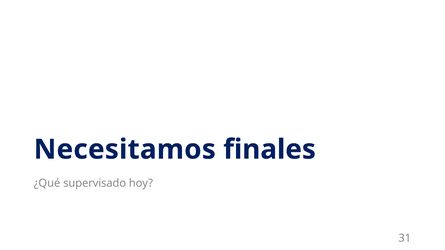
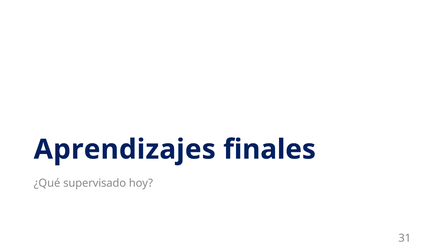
Necesitamos: Necesitamos -> Aprendizajes
